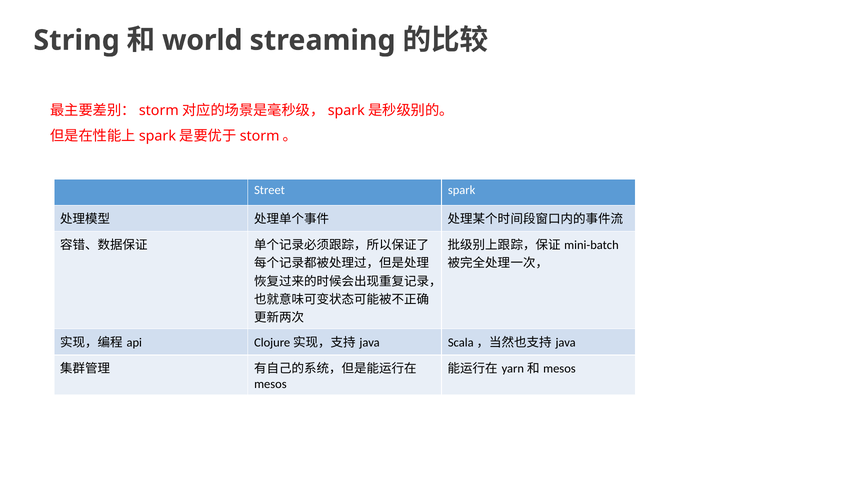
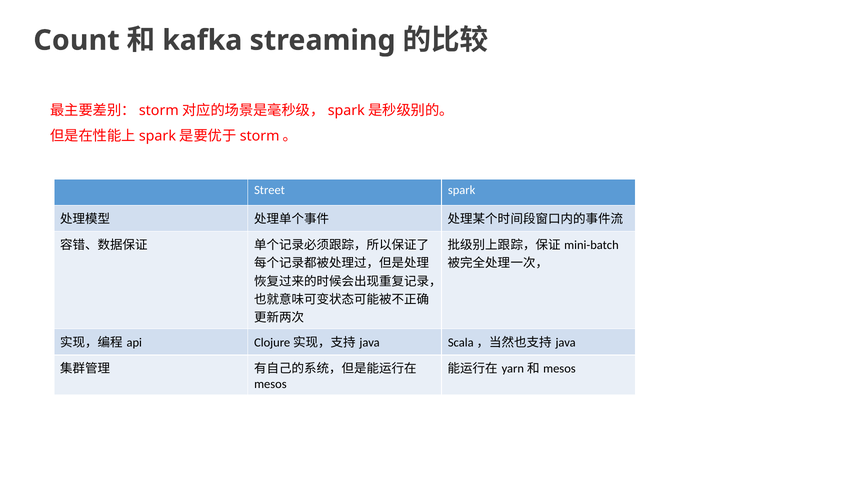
String: String -> Count
world: world -> kafka
